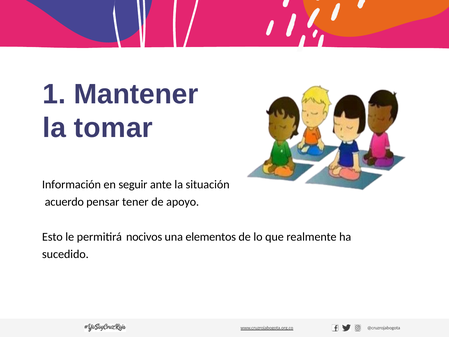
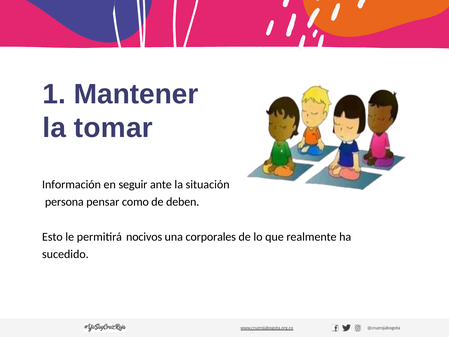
acuerdo: acuerdo -> persona
tener: tener -> como
apoyo: apoyo -> deben
elementos: elementos -> corporales
